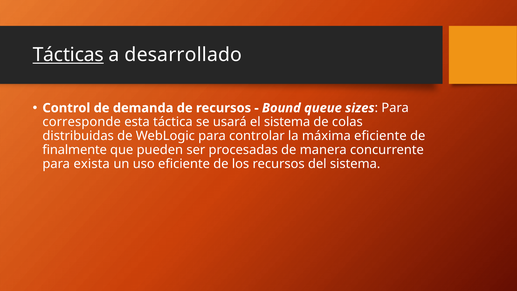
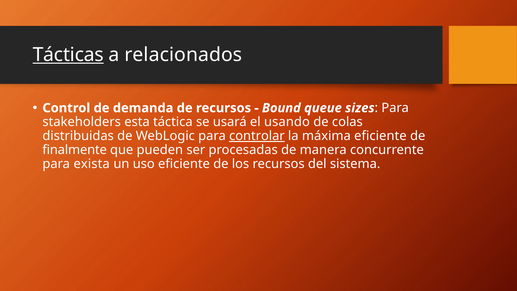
desarrollado: desarrollado -> relacionados
corresponde: corresponde -> stakeholders
el sistema: sistema -> usando
controlar underline: none -> present
